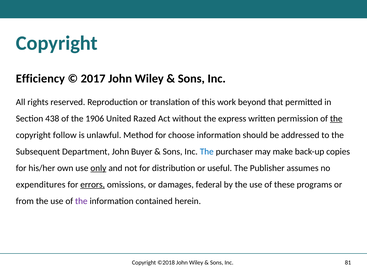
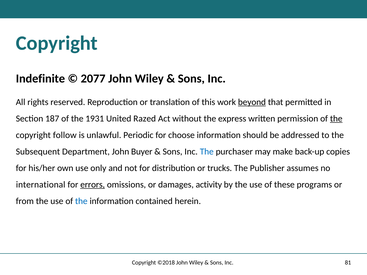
Efficiency: Efficiency -> Indefinite
2017: 2017 -> 2077
beyond underline: none -> present
438: 438 -> 187
1906: 1906 -> 1931
Method: Method -> Periodic
only underline: present -> none
useful: useful -> trucks
expenditures: expenditures -> international
federal: federal -> activity
the at (81, 201) colour: purple -> blue
